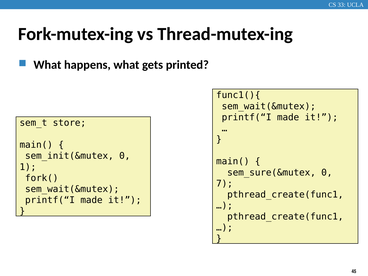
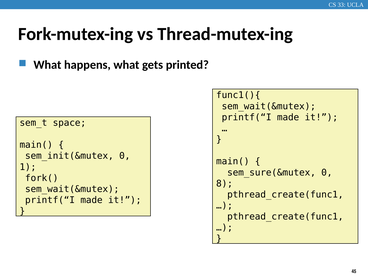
store: store -> space
7: 7 -> 8
